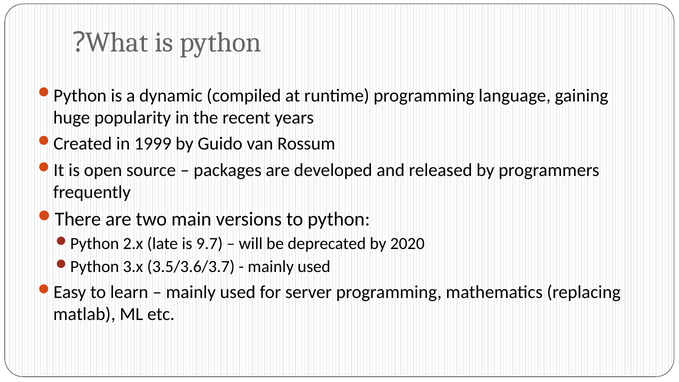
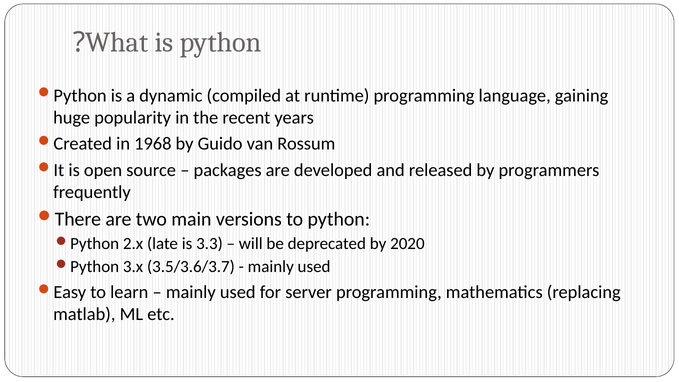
1999: 1999 -> 1968
9.7: 9.7 -> 3.3
